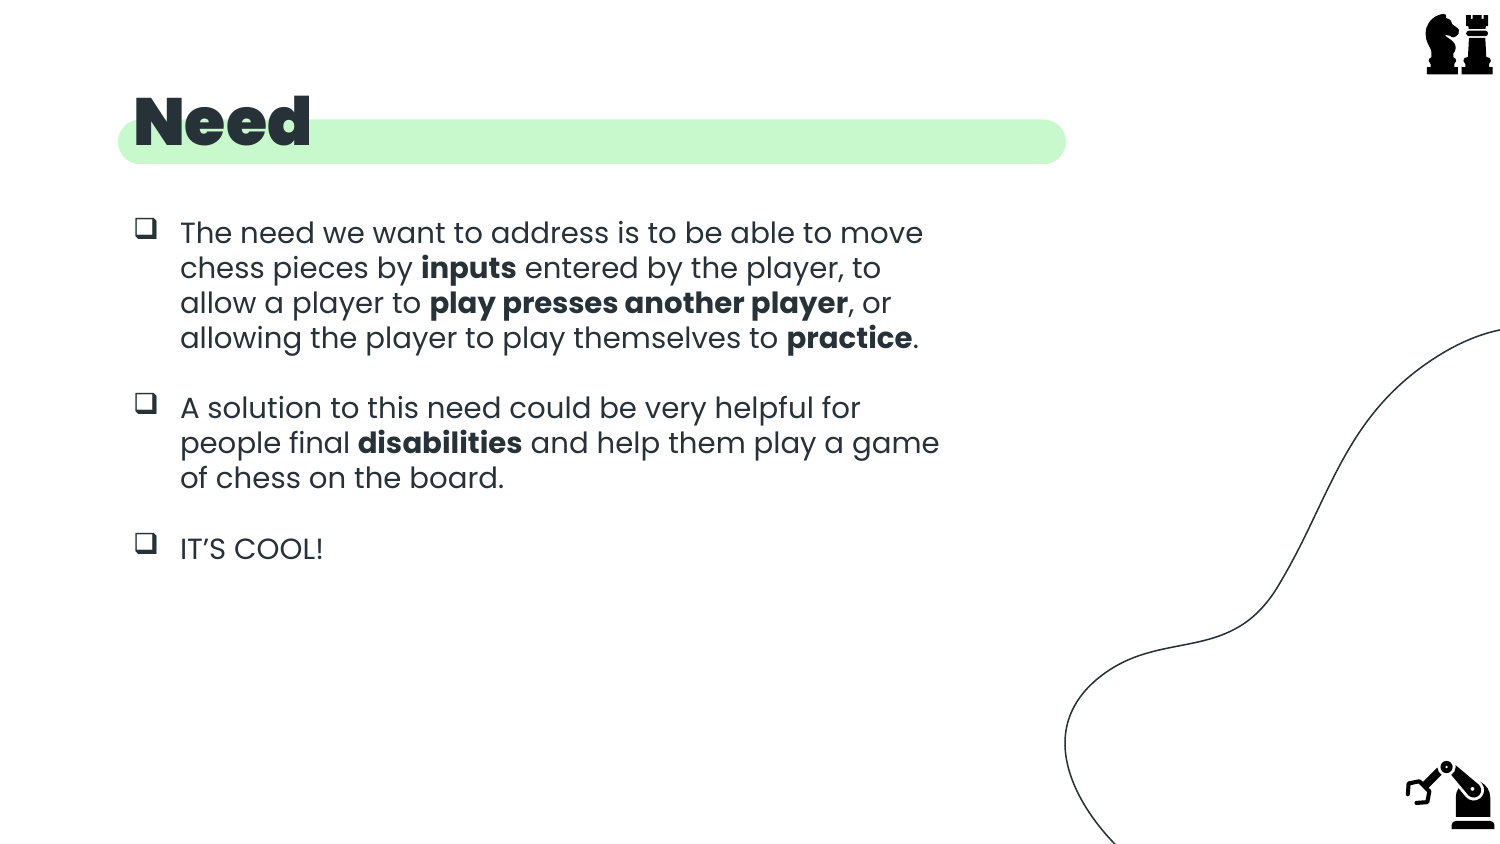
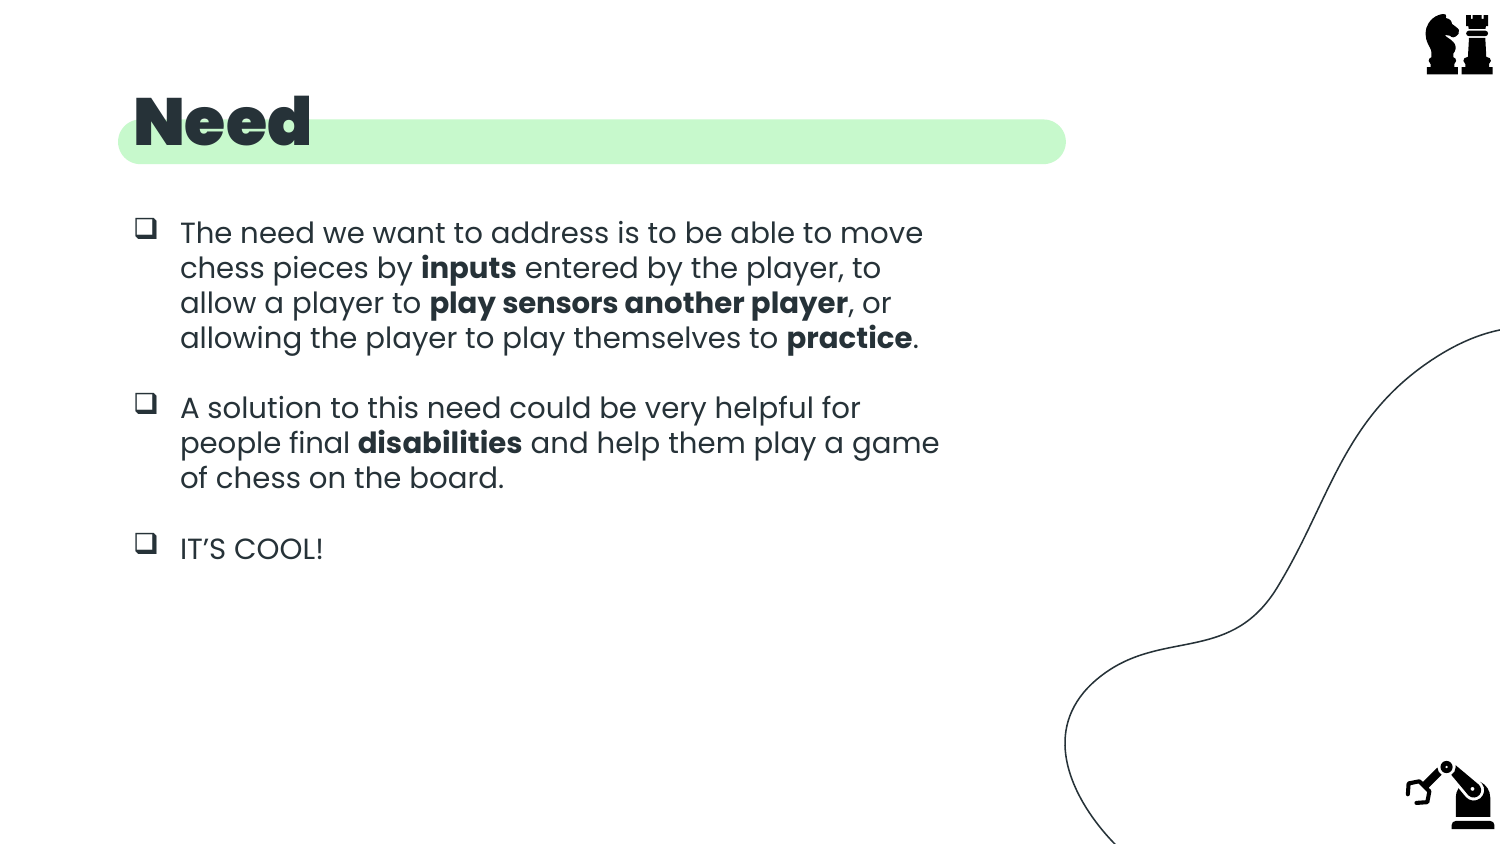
presses: presses -> sensors
